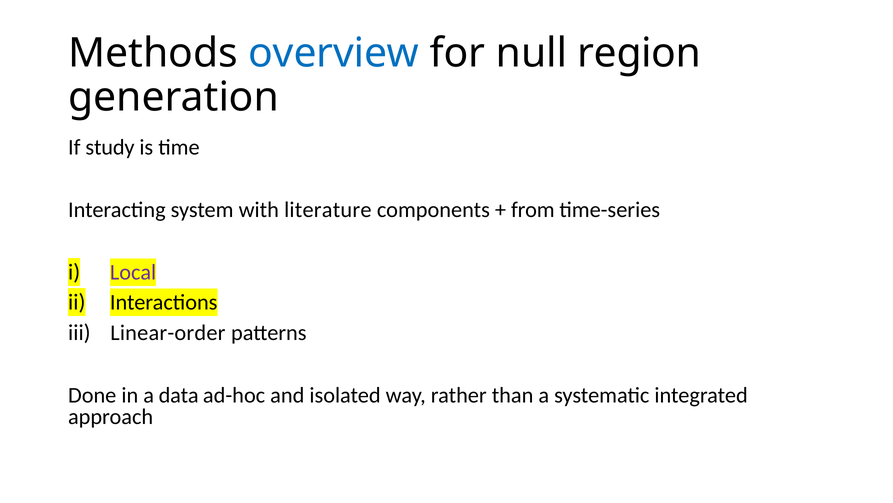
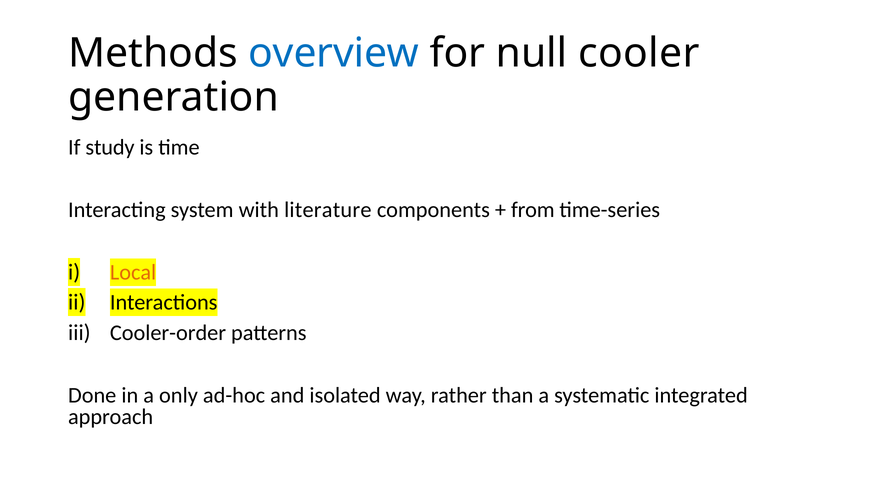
region: region -> cooler
Local colour: purple -> orange
Linear-order: Linear-order -> Cooler-order
data: data -> only
